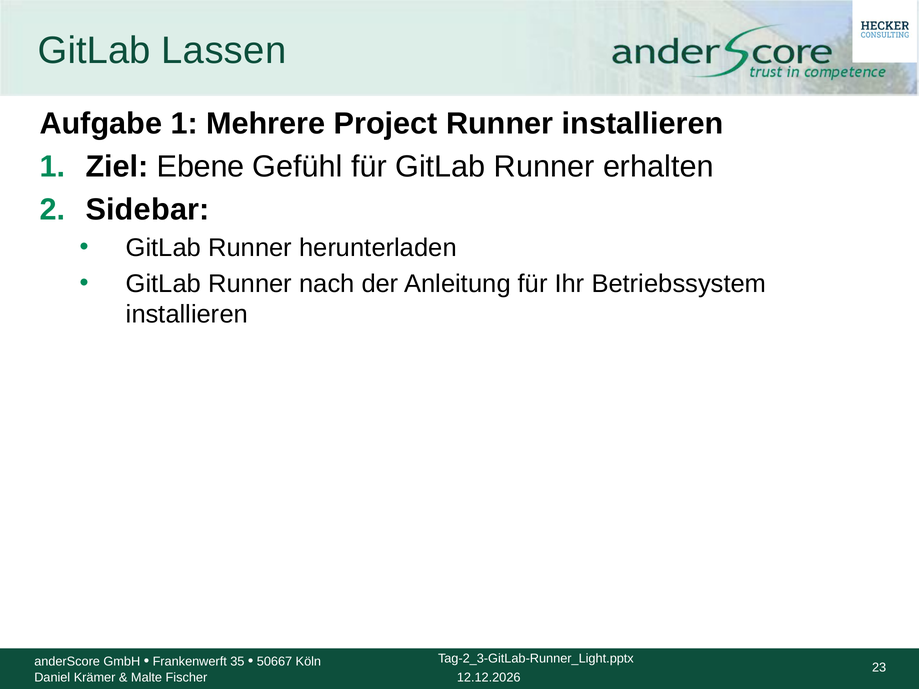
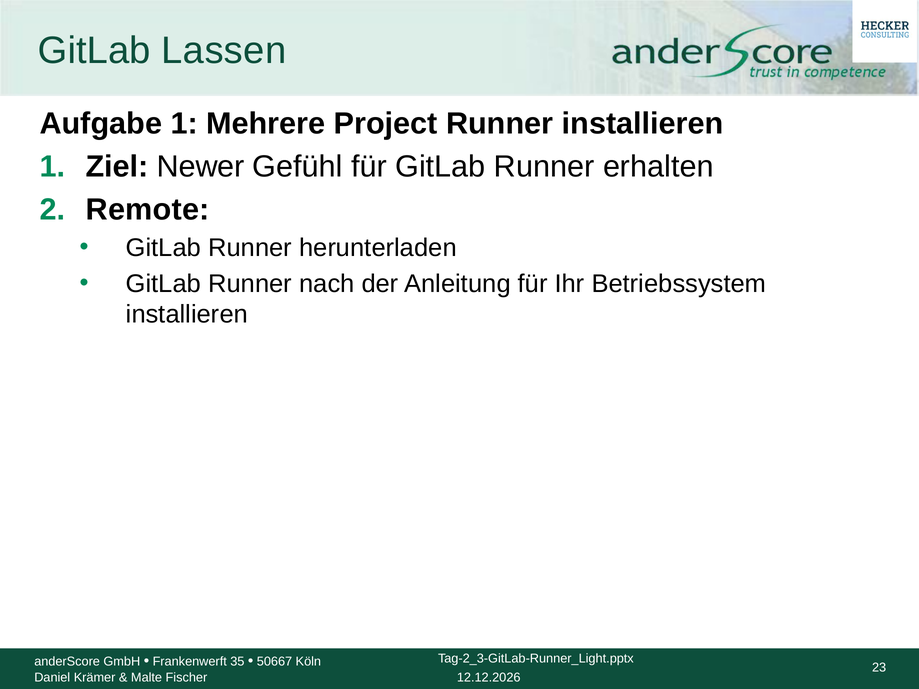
Ebene: Ebene -> Newer
Sidebar: Sidebar -> Remote
